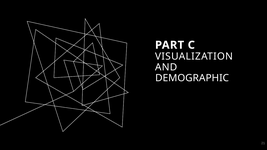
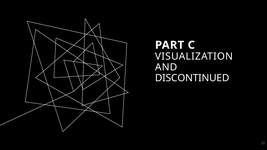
DEMOGRAPHIC: DEMOGRAPHIC -> DISCONTINUED
